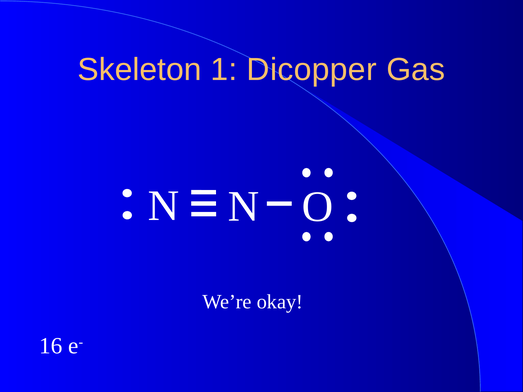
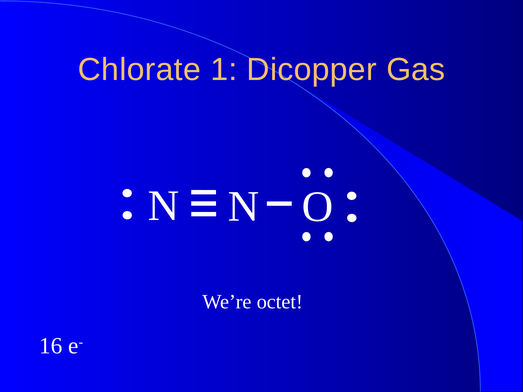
Skeleton: Skeleton -> Chlorate
okay: okay -> octet
